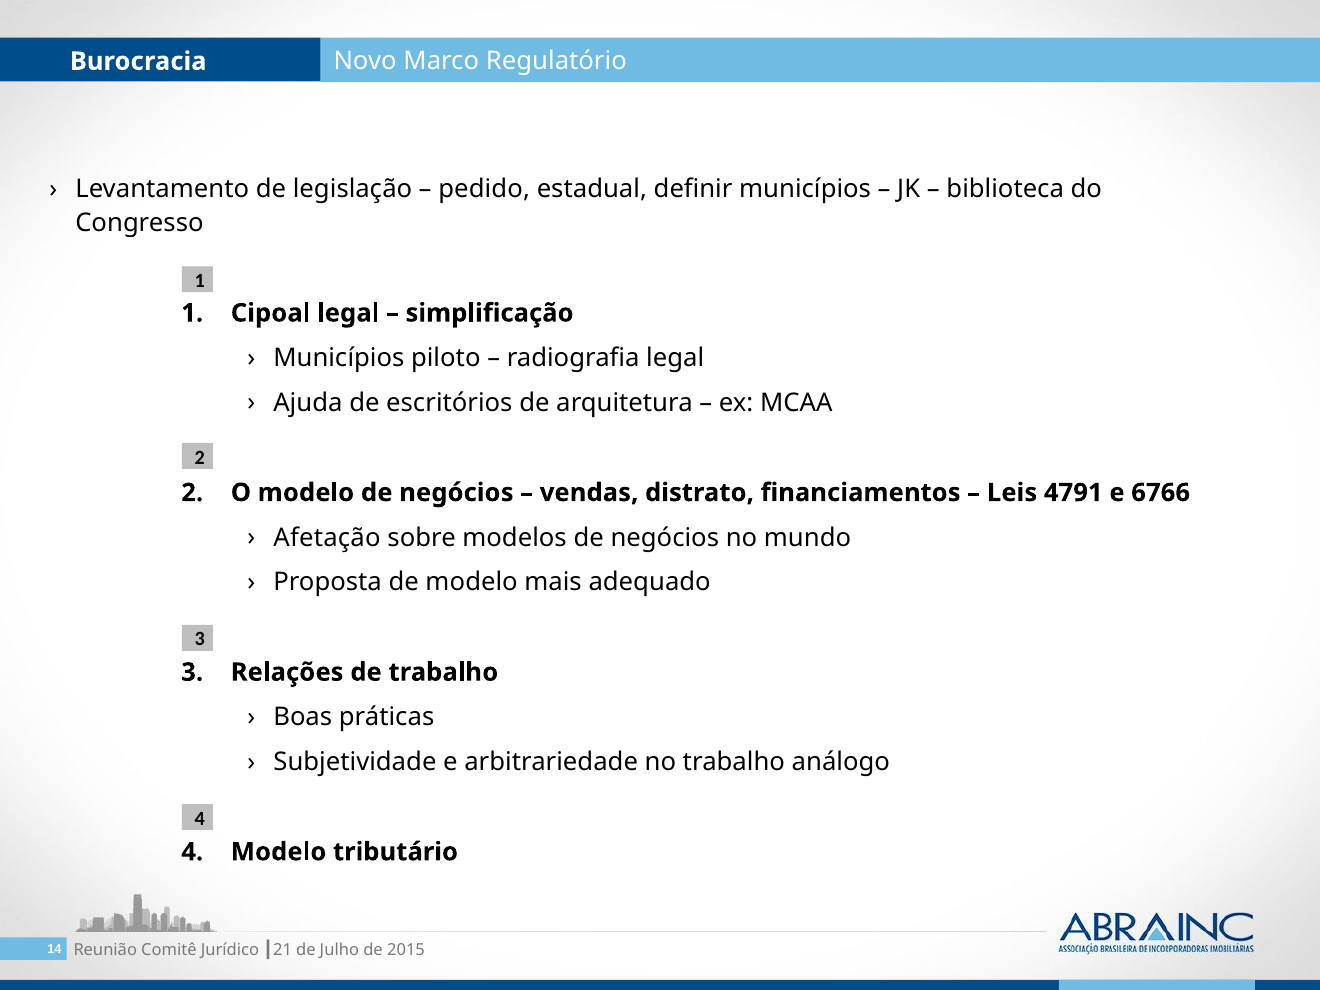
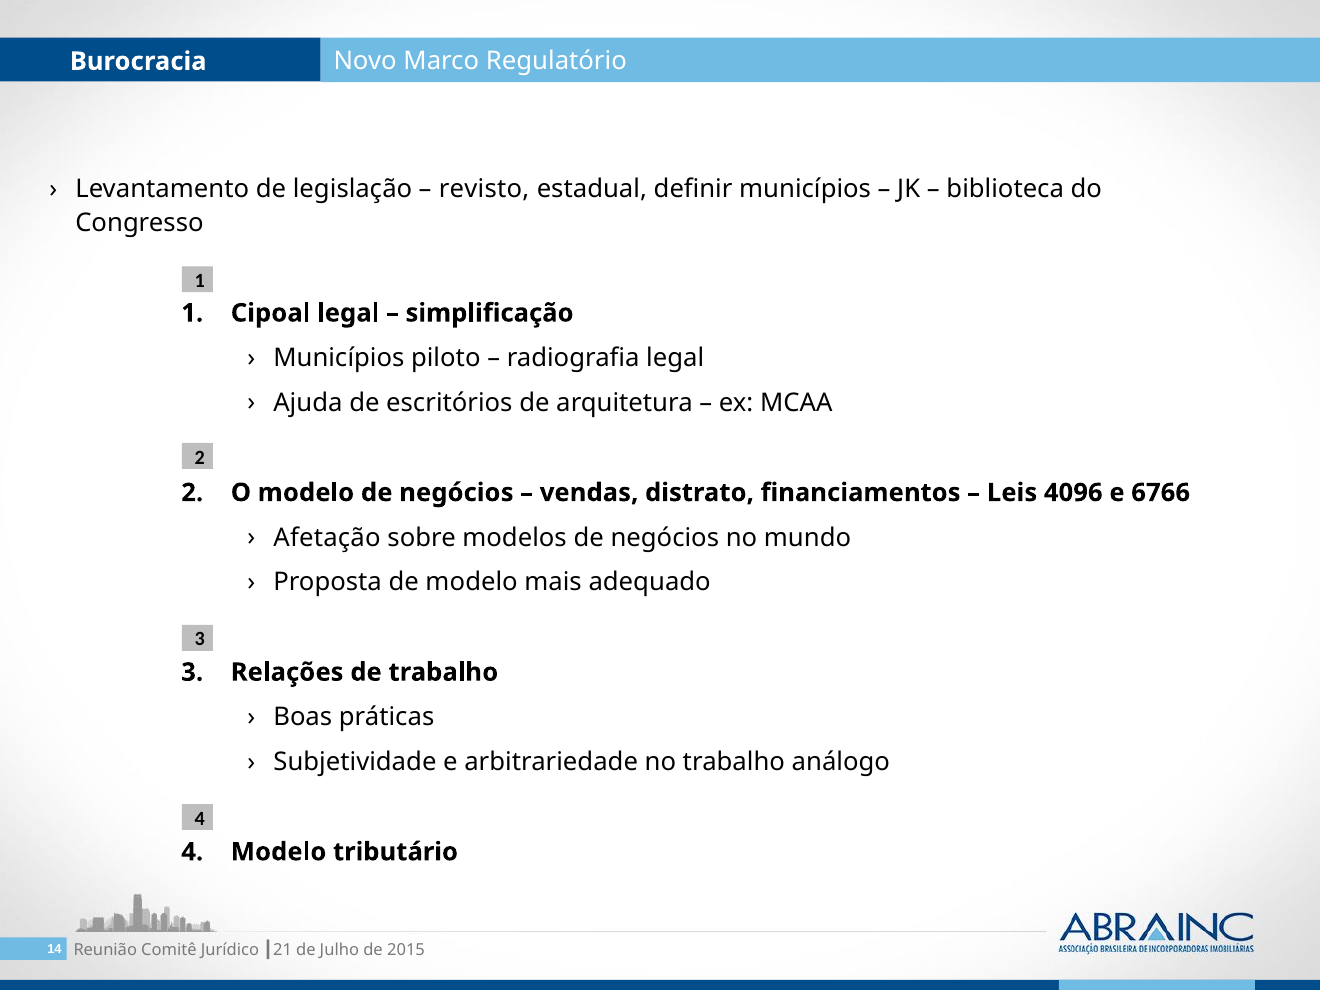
pedido: pedido -> revisto
4791: 4791 -> 4096
